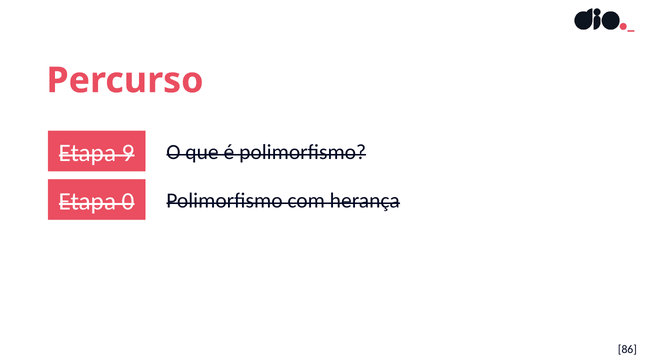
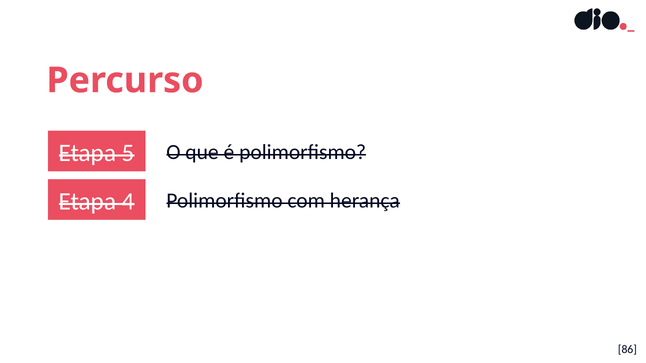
9: 9 -> 5
0: 0 -> 4
